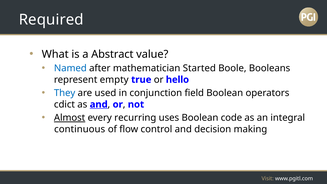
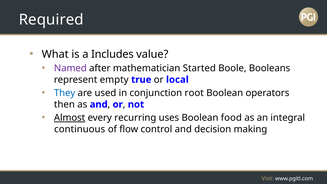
Abstract: Abstract -> Includes
Named colour: blue -> purple
hello: hello -> local
field: field -> root
cdict: cdict -> then
and at (99, 104) underline: present -> none
code: code -> food
